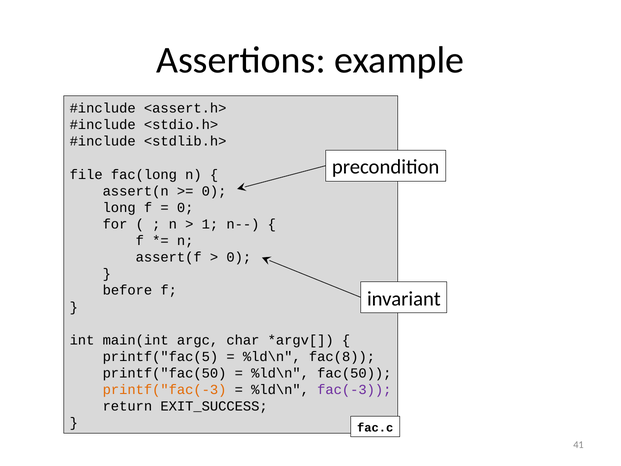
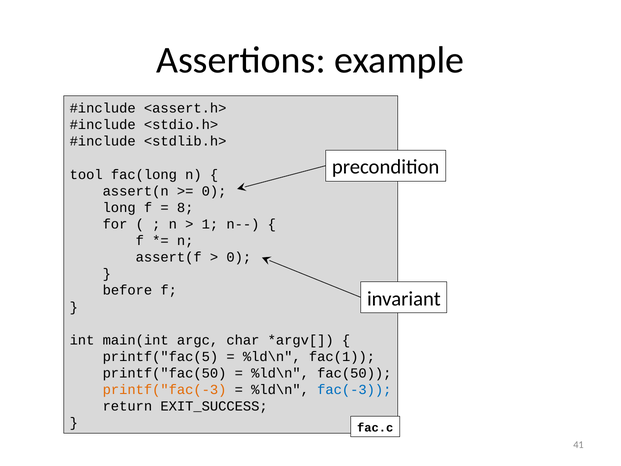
file: file -> tool
0 at (185, 208): 0 -> 8
fac(8: fac(8 -> fac(1
fac(-3 colour: purple -> blue
